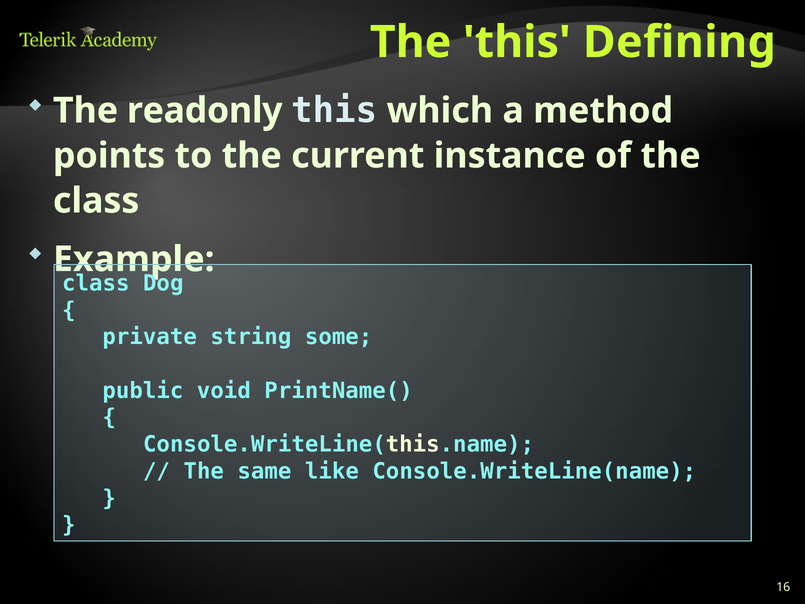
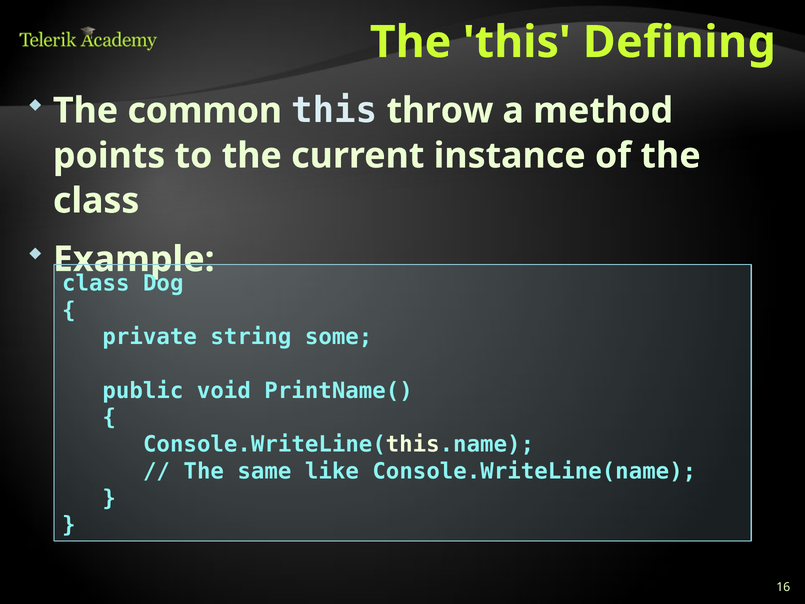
readonly: readonly -> common
which: which -> throw
